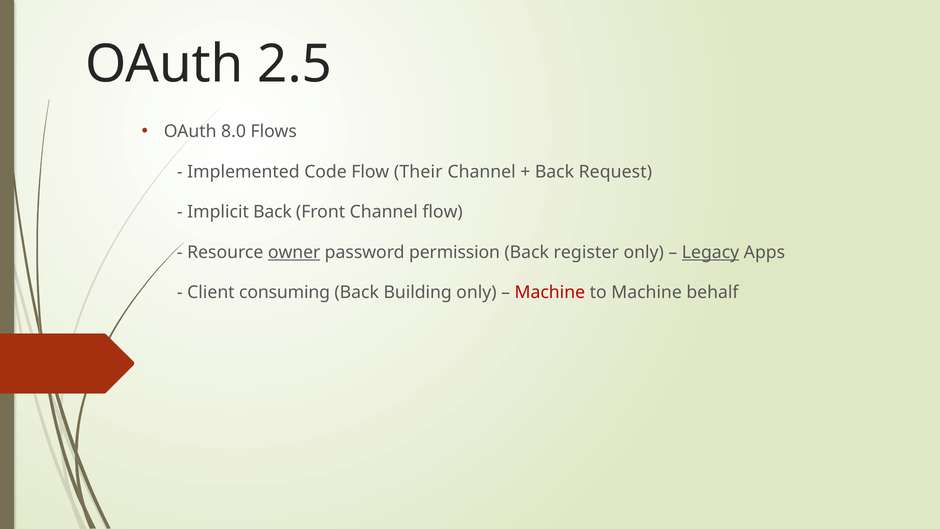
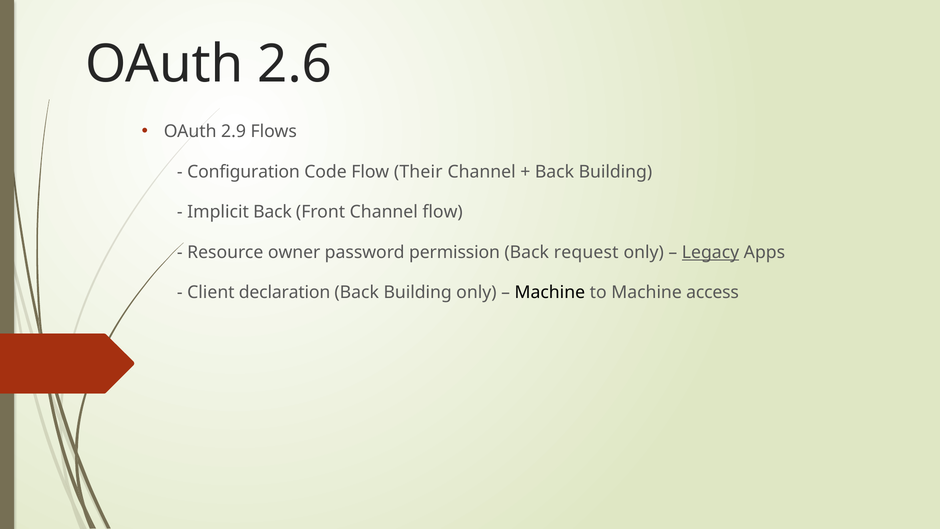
2.5: 2.5 -> 2.6
8.0: 8.0 -> 2.9
Implemented: Implemented -> Configuration
Request at (615, 172): Request -> Building
owner underline: present -> none
register: register -> request
consuming: consuming -> declaration
Machine at (550, 293) colour: red -> black
behalf: behalf -> access
